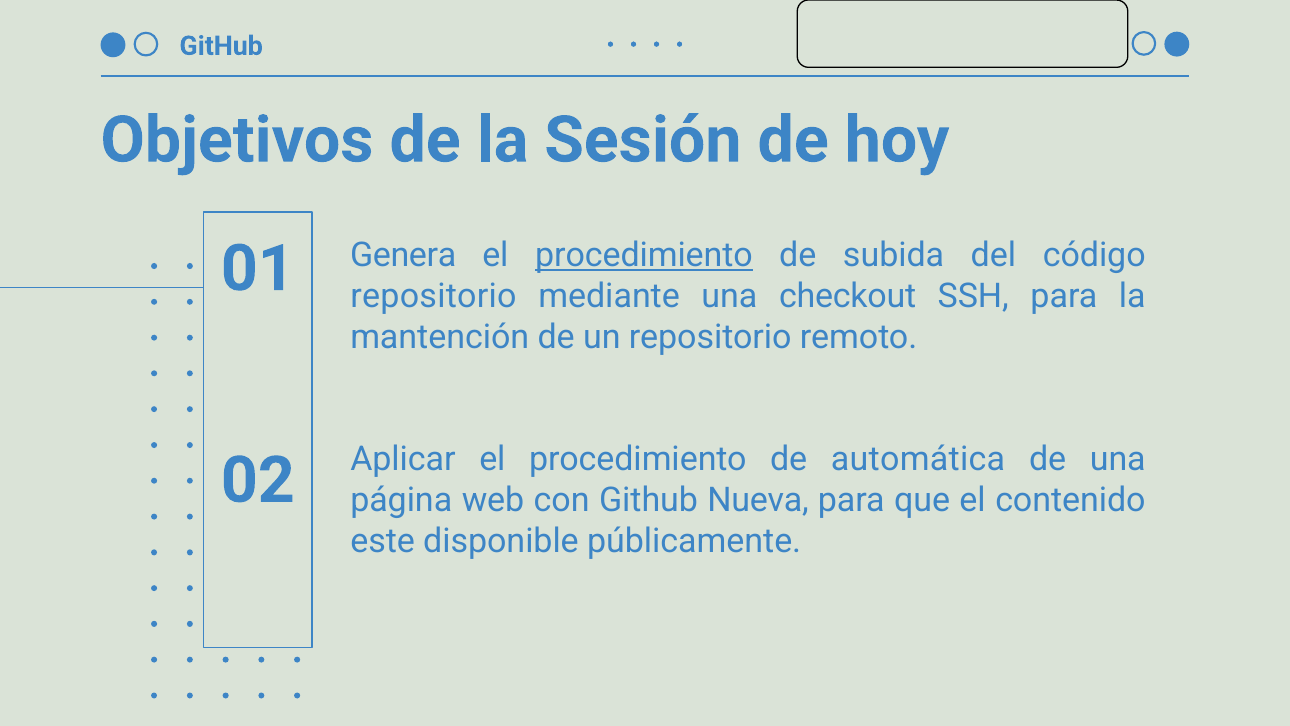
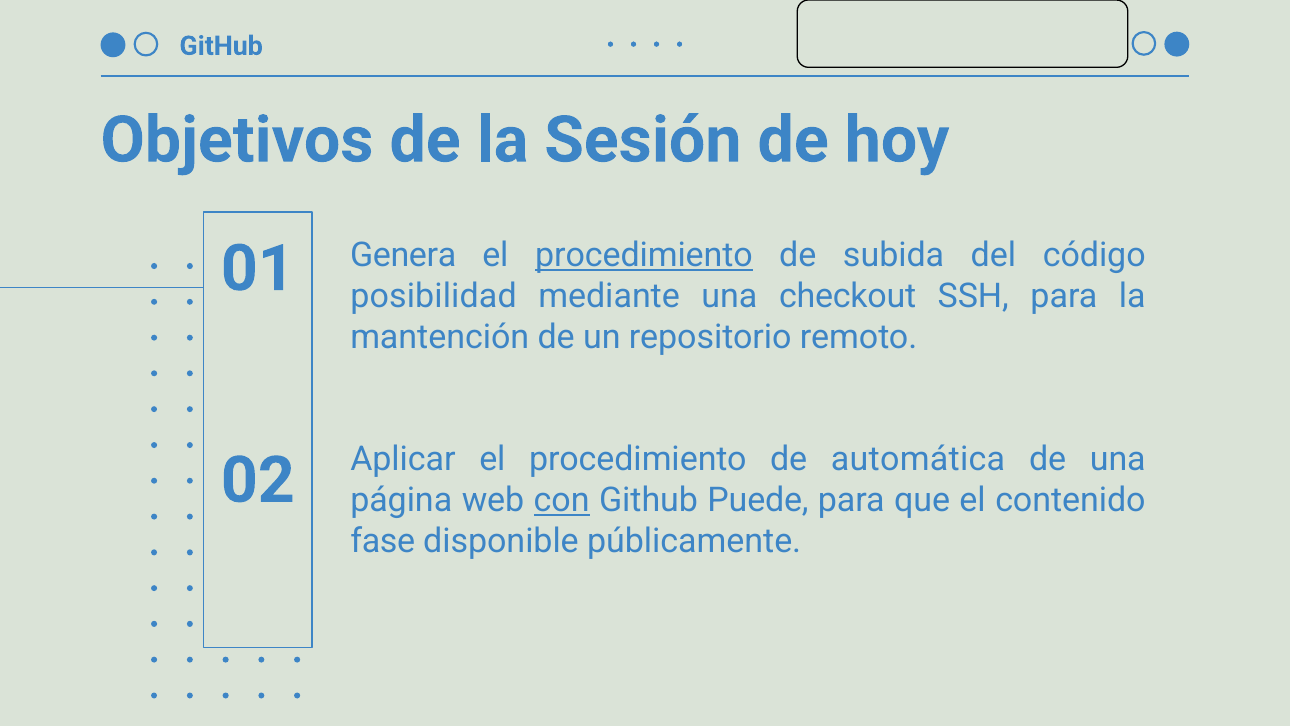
repositorio at (433, 296): repositorio -> posibilidad
con underline: none -> present
Nueva: Nueva -> Puede
este: este -> fase
